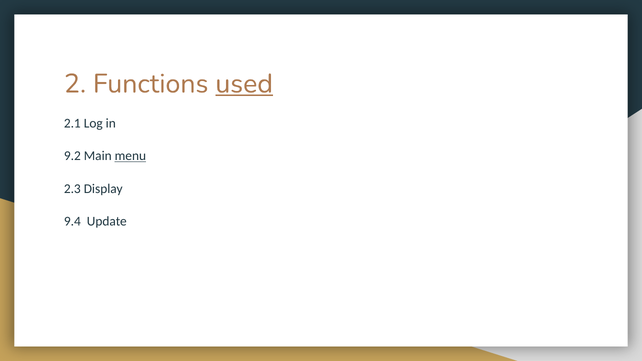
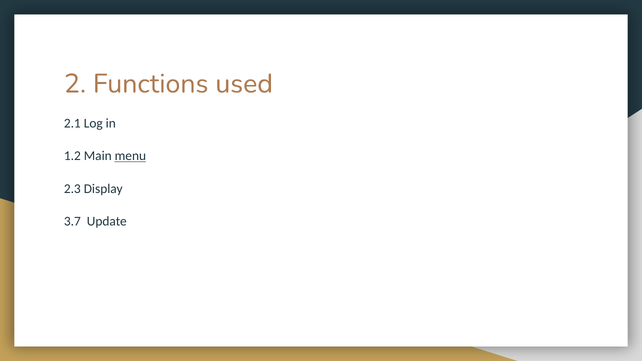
used underline: present -> none
9.2: 9.2 -> 1.2
9.4: 9.4 -> 3.7
